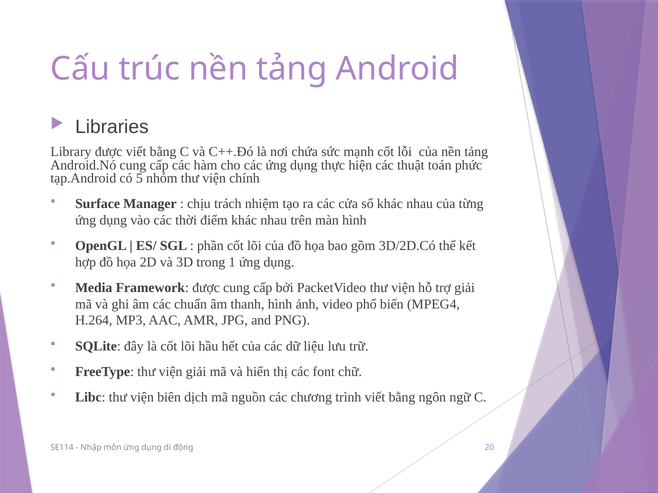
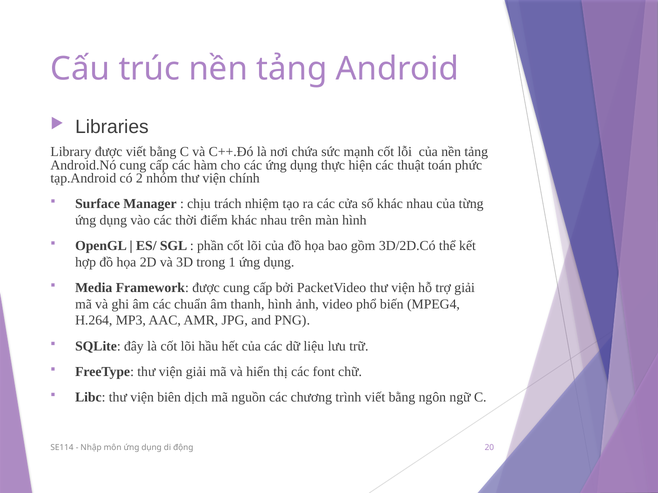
5: 5 -> 2
